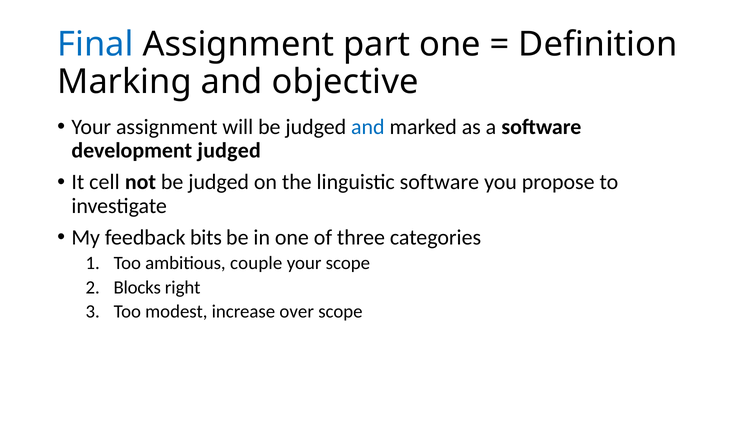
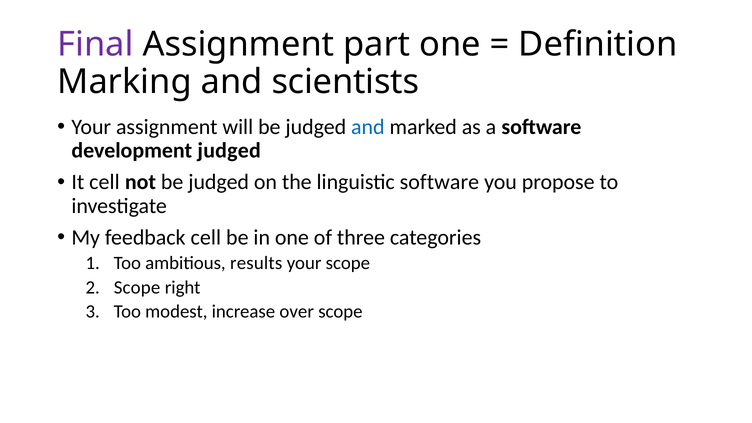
Final colour: blue -> purple
objective: objective -> scientists
feedback bits: bits -> cell
couple: couple -> results
Blocks at (137, 287): Blocks -> Scope
